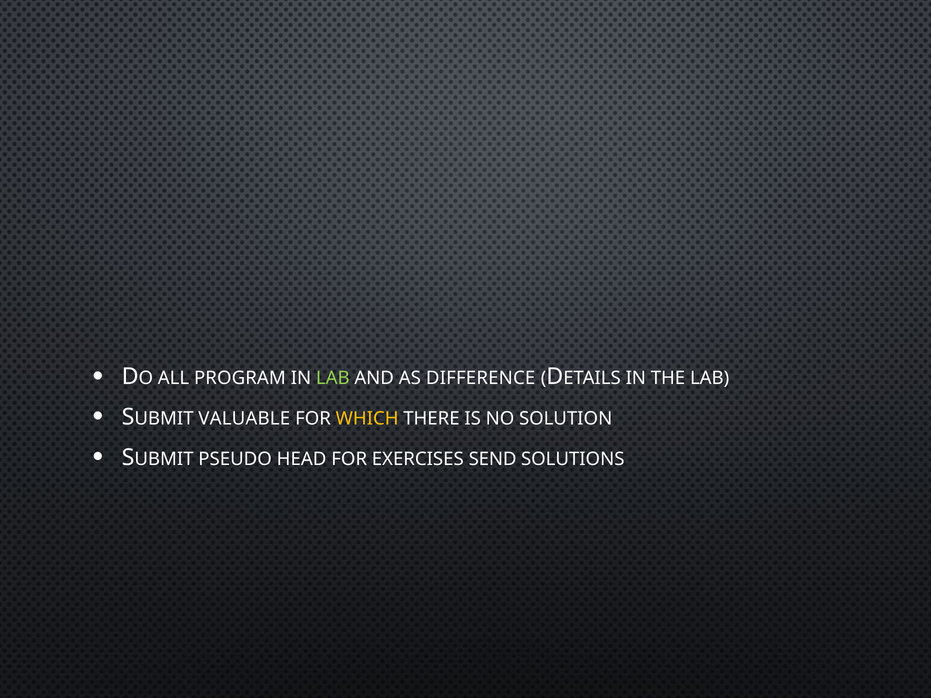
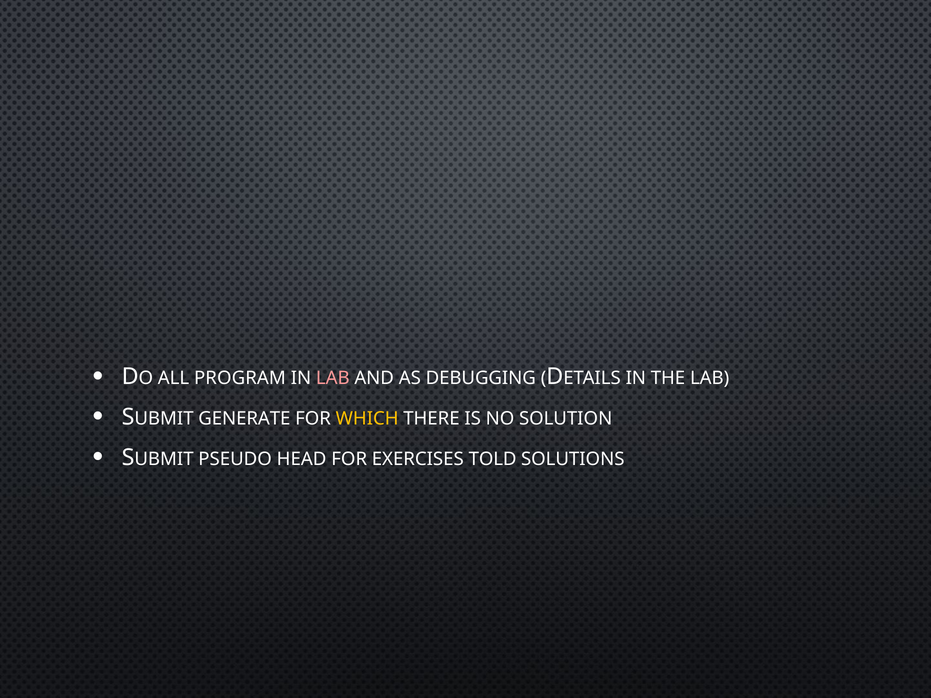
LAB at (333, 378) colour: light green -> pink
DIFFERENCE: DIFFERENCE -> DEBUGGING
VALUABLE: VALUABLE -> GENERATE
SEND: SEND -> TOLD
